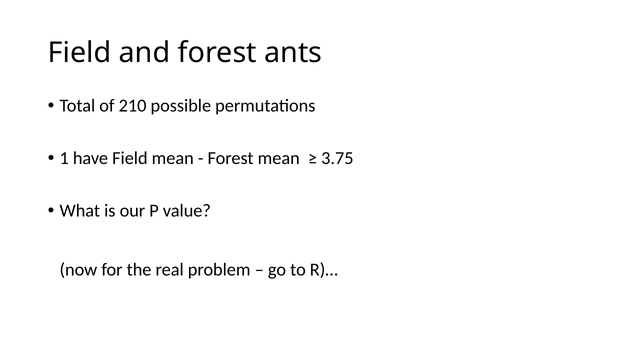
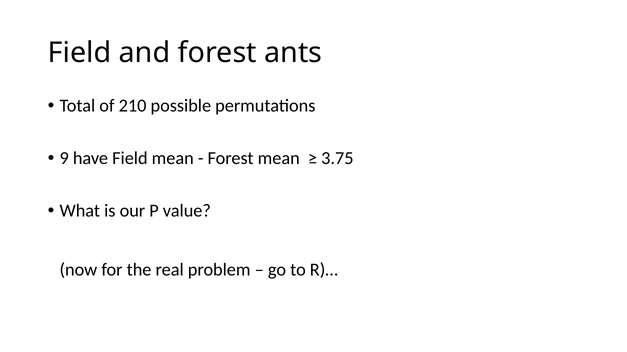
1: 1 -> 9
